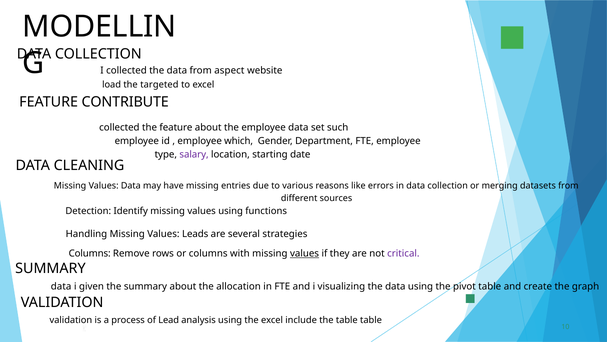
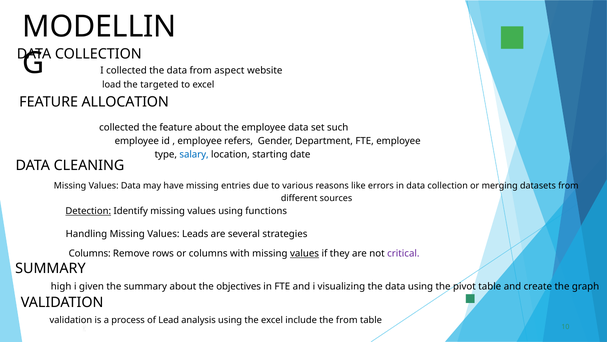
CONTRIBUTE: CONTRIBUTE -> ALLOCATION
which: which -> refers
salary colour: purple -> blue
Detection underline: none -> present
data at (61, 286): data -> high
allocation: allocation -> objectives
the table: table -> from
